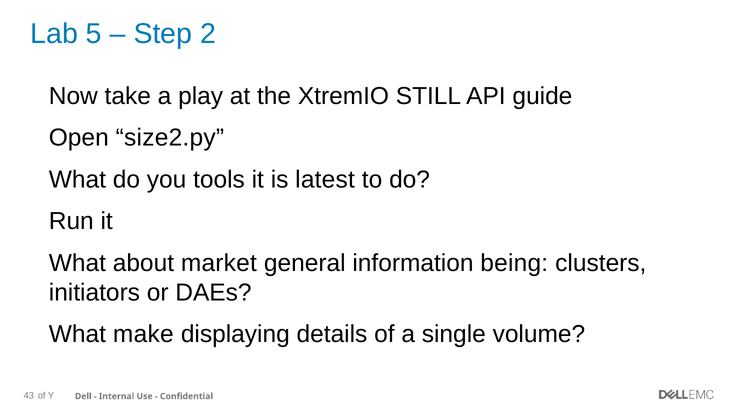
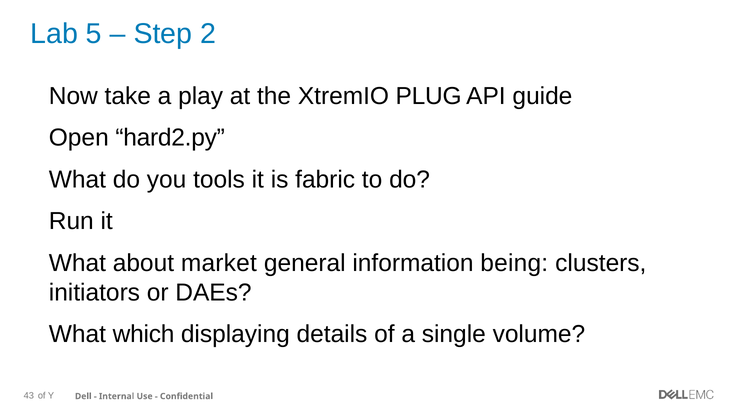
STILL: STILL -> PLUG
size2.py: size2.py -> hard2.py
latest: latest -> fabric
make: make -> which
